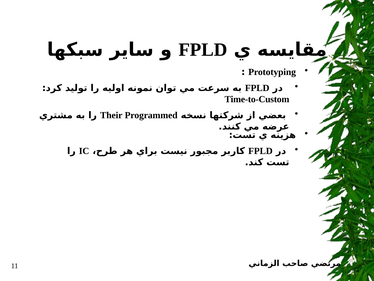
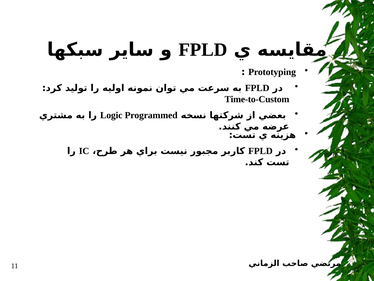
Their: Their -> Logic
